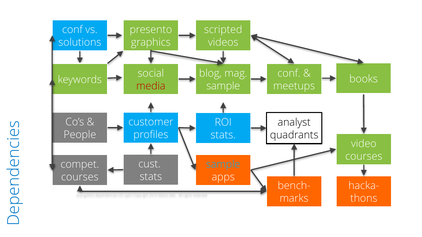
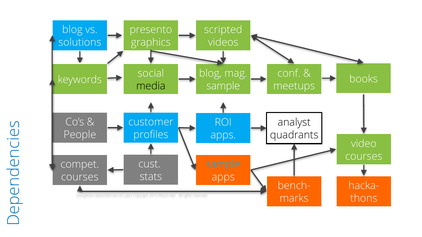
conf at (72, 30): conf -> blog
media colour: red -> black
stats at (223, 135): stats -> apps
